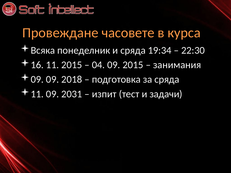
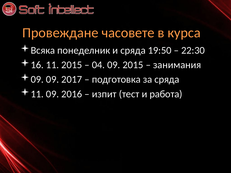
19:34: 19:34 -> 19:50
2018: 2018 -> 2017
2031: 2031 -> 2016
задачи: задачи -> работа
